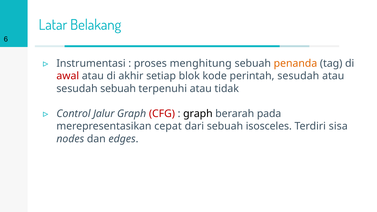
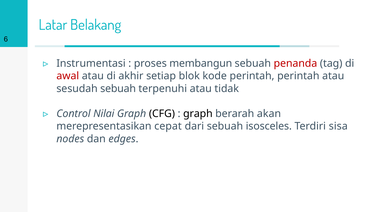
menghitung: menghitung -> membangun
penanda colour: orange -> red
perintah sesudah: sesudah -> perintah
Jalur: Jalur -> Nilai
CFG colour: red -> black
pada: pada -> akan
